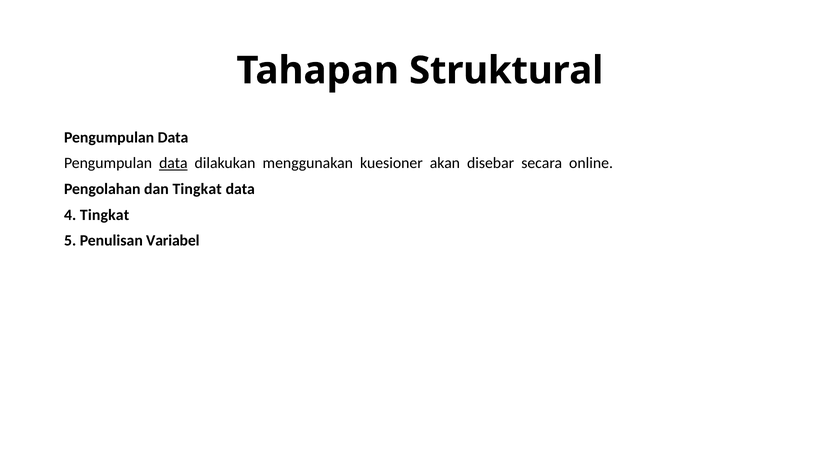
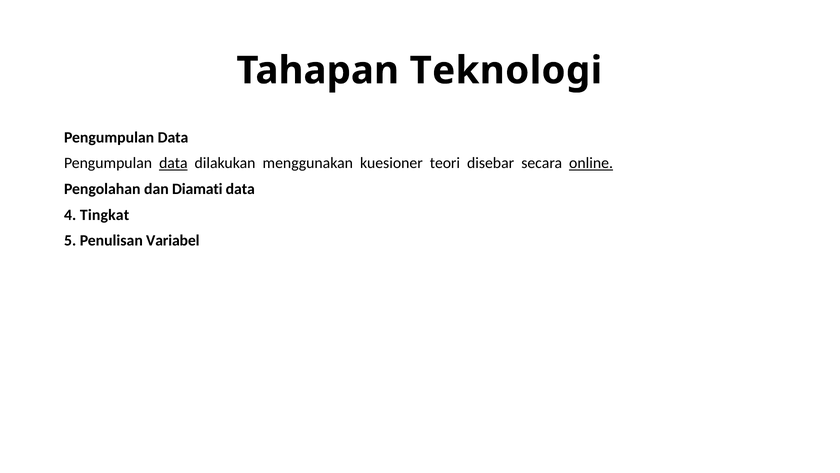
Struktural: Struktural -> Teknologi
akan: akan -> teori
online underline: none -> present
dan Tingkat: Tingkat -> Diamati
